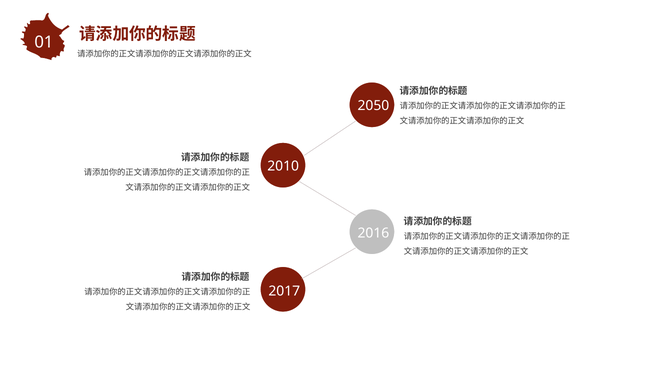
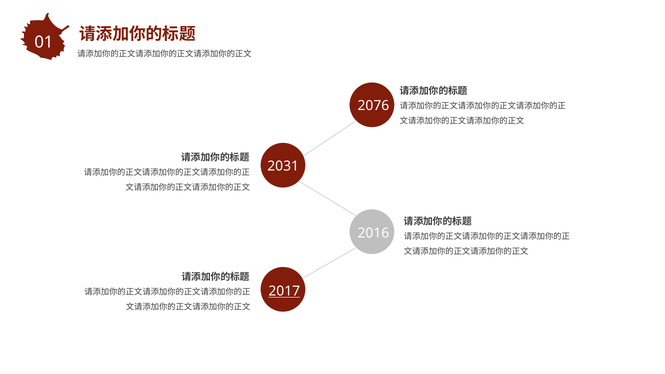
2050: 2050 -> 2076
2010: 2010 -> 2031
2017 underline: none -> present
